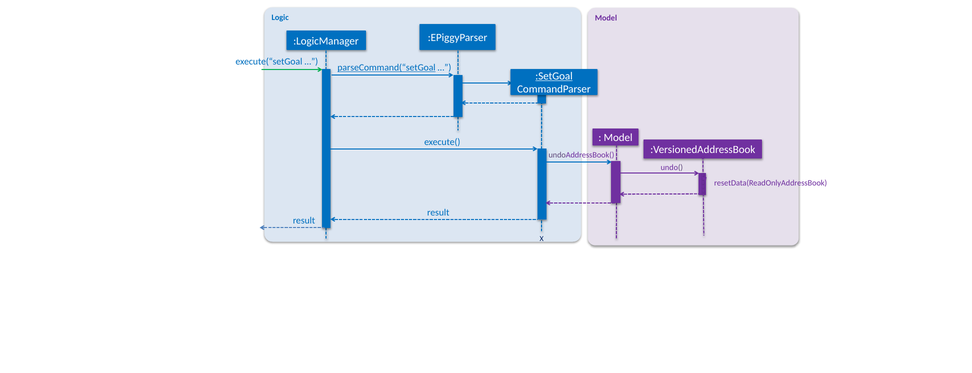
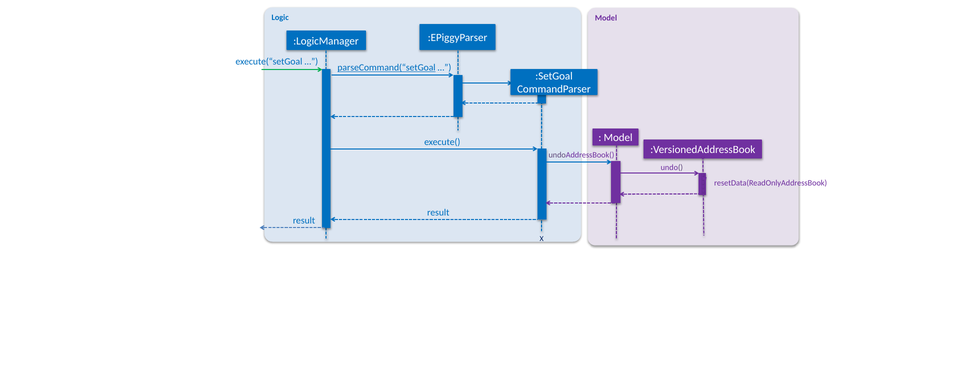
:SetGoal underline: present -> none
